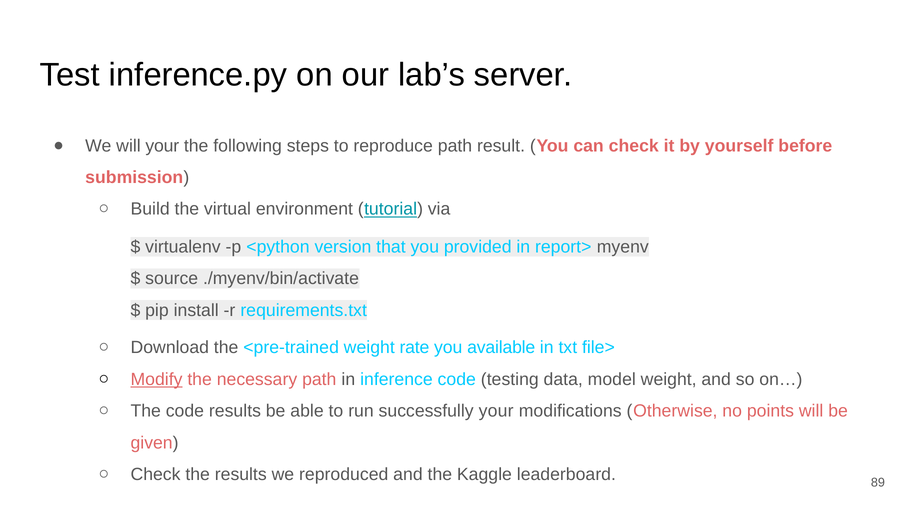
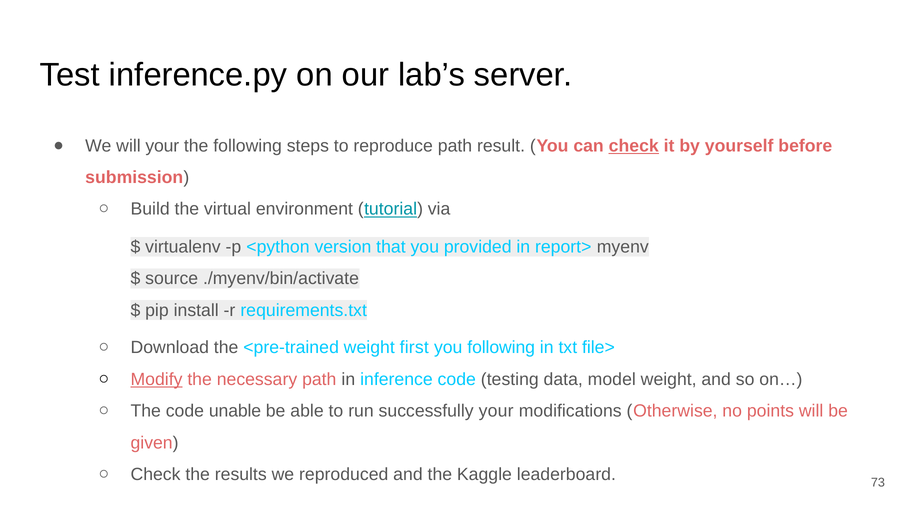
check at (634, 146) underline: none -> present
rate: rate -> first
you available: available -> following
code results: results -> unable
89: 89 -> 73
